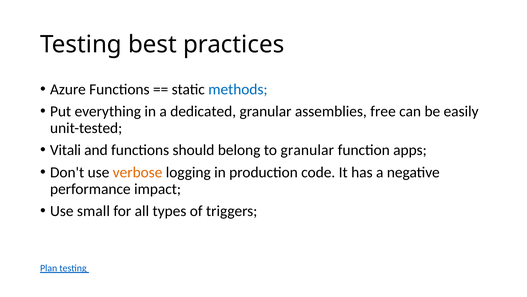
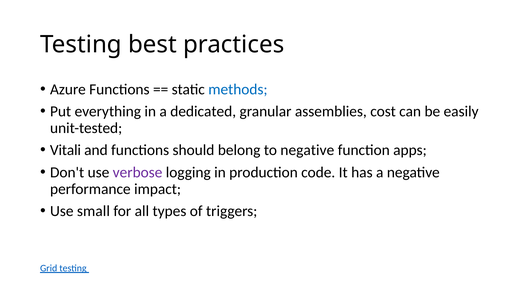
free: free -> cost
to granular: granular -> negative
verbose colour: orange -> purple
Plan: Plan -> Grid
